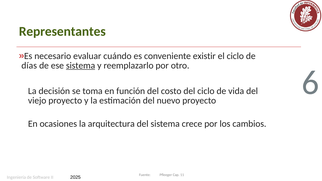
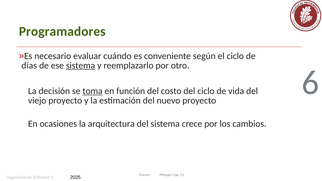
Representantes: Representantes -> Programadores
existir: existir -> según
toma underline: none -> present
